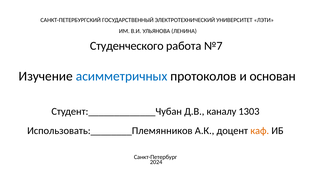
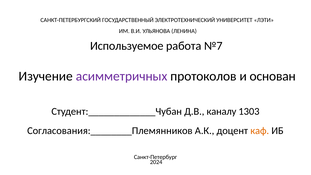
Студенческого: Студенческого -> Используемое
асимметричных colour: blue -> purple
Использовать:________Племянников: Использовать:________Племянников -> Согласования:________Племянников
